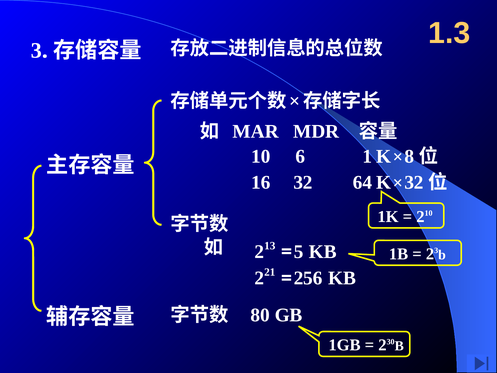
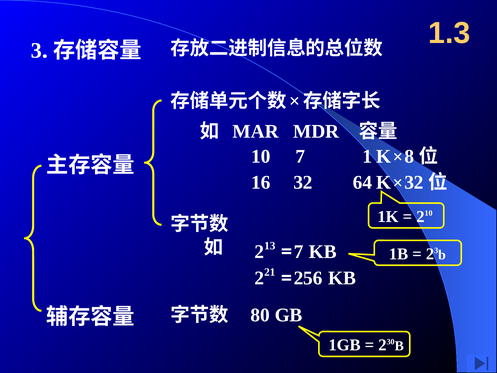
10 6: 6 -> 7
5 at (299, 252): 5 -> 7
